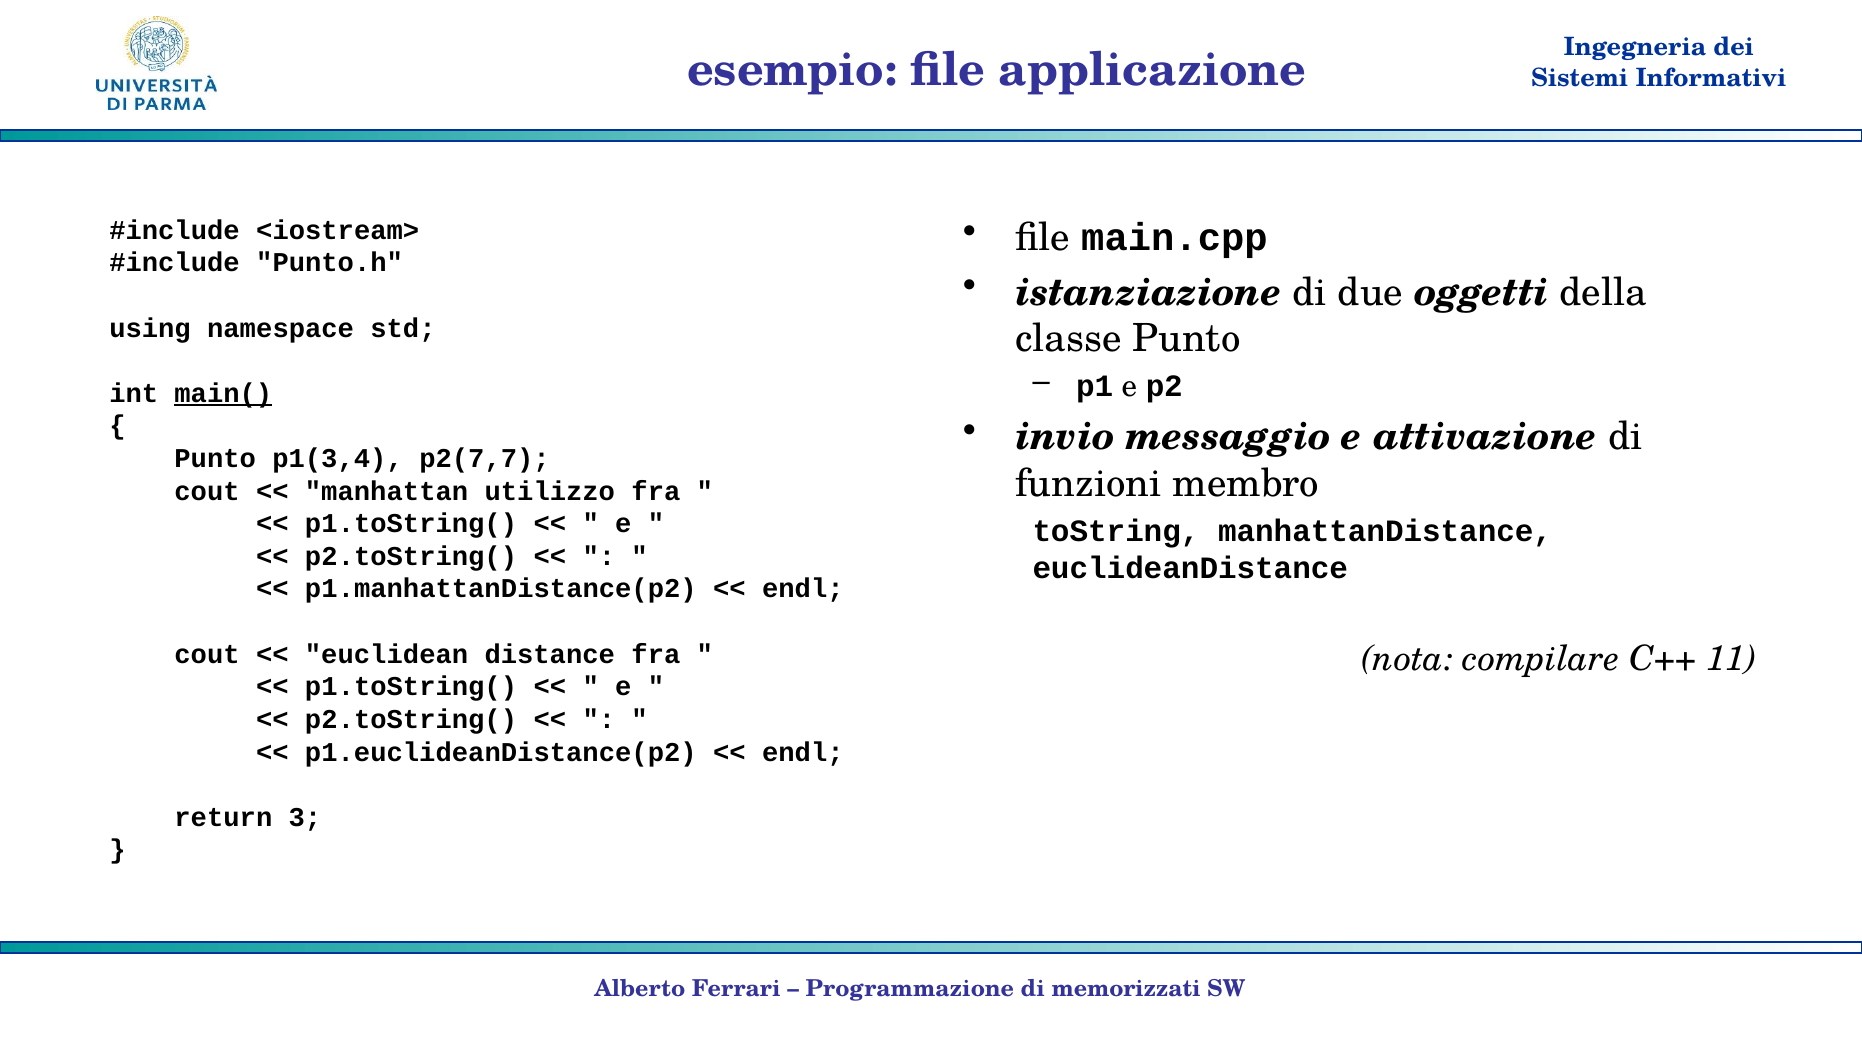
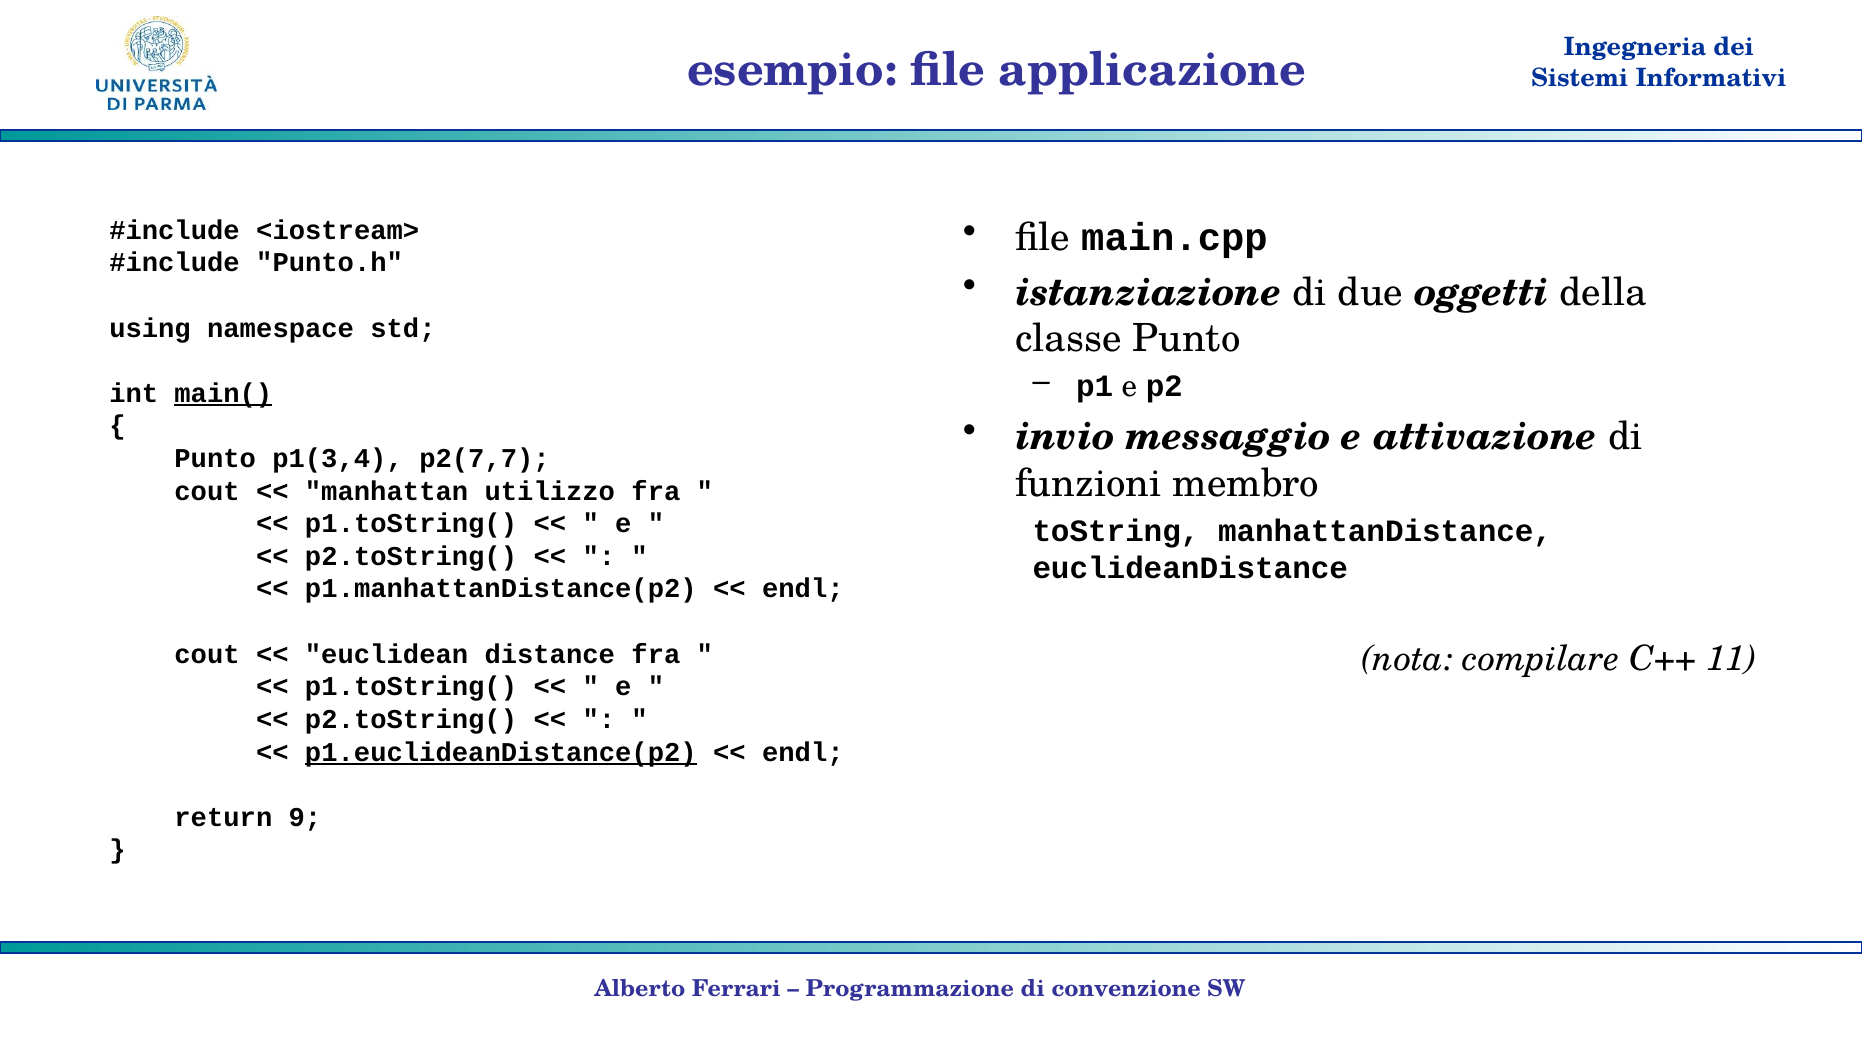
p1.euclideanDistance(p2 underline: none -> present
3: 3 -> 9
memorizzati: memorizzati -> convenzione
